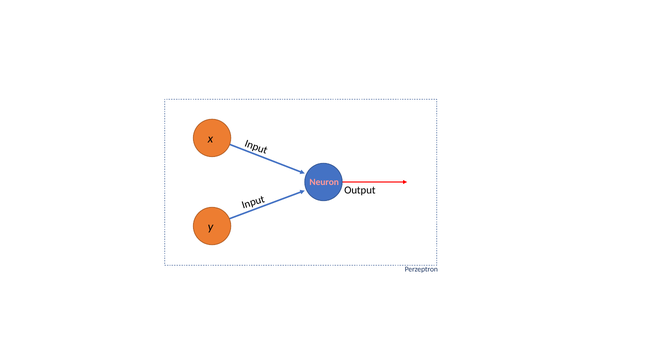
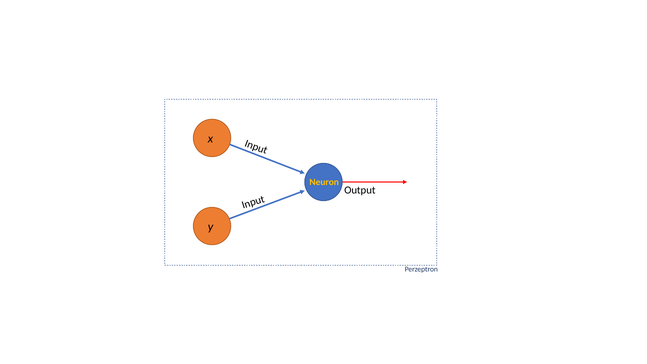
Neuron colour: pink -> yellow
